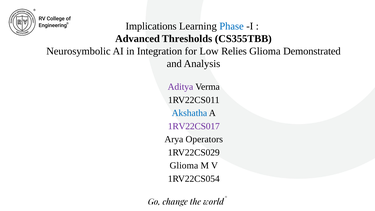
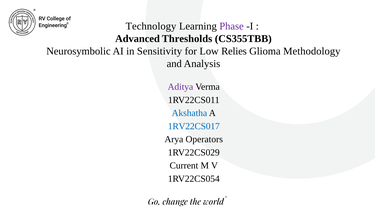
Implications: Implications -> Technology
Phase colour: blue -> purple
Integration: Integration -> Sensitivity
Demonstrated: Demonstrated -> Methodology
1RV22CS017 colour: purple -> blue
Glioma at (184, 166): Glioma -> Current
